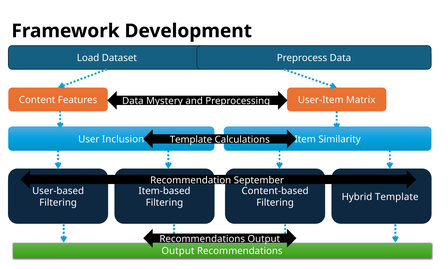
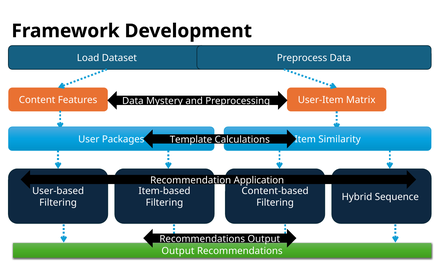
Inclusion: Inclusion -> Packages
September: September -> Application
Hybrid Template: Template -> Sequence
